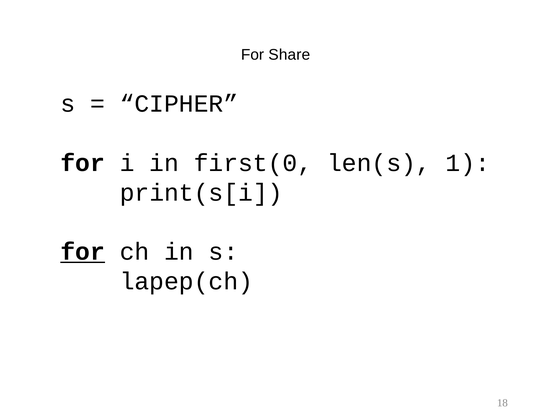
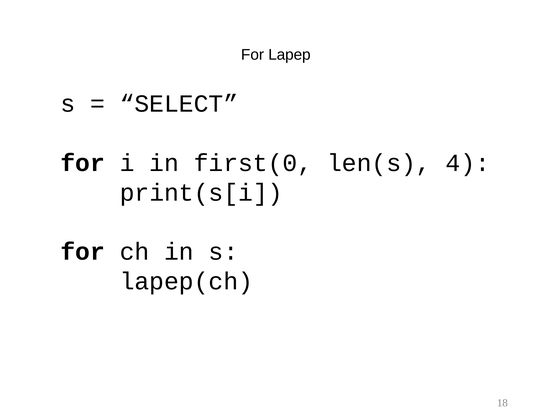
Share: Share -> Lapep
CIPHER: CIPHER -> SELECT
1: 1 -> 4
for at (83, 252) underline: present -> none
